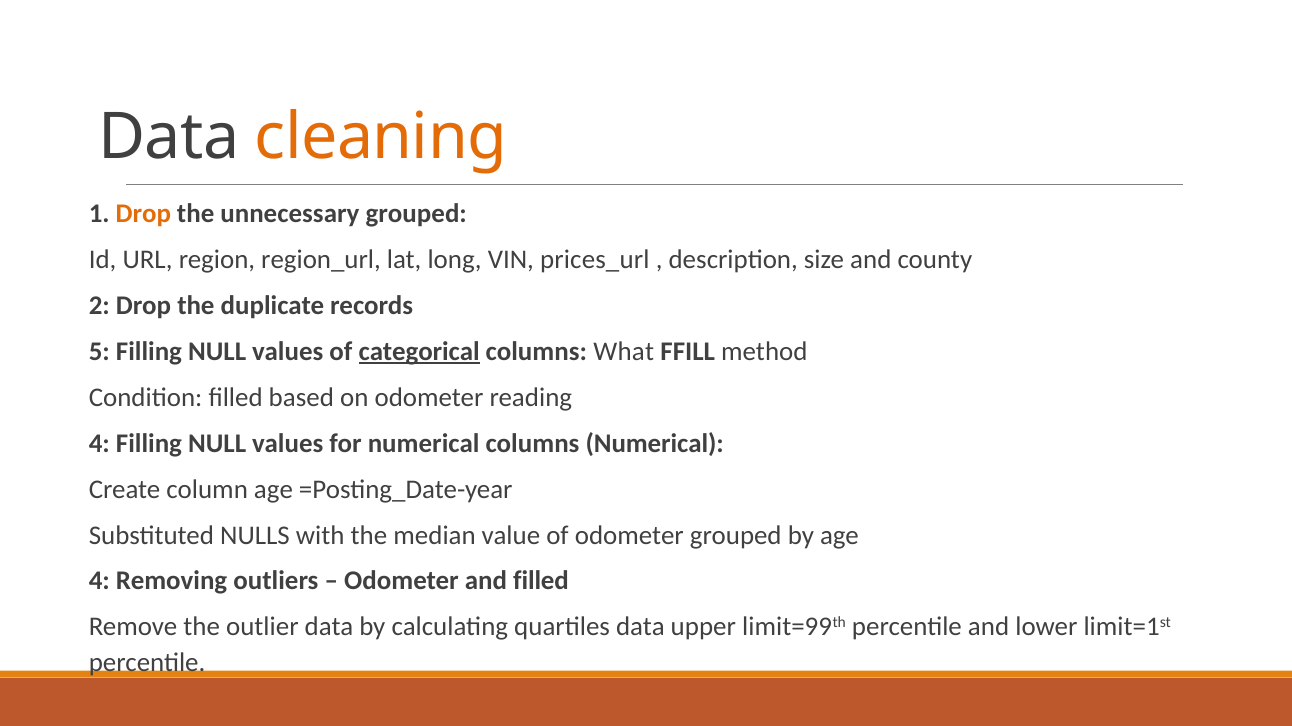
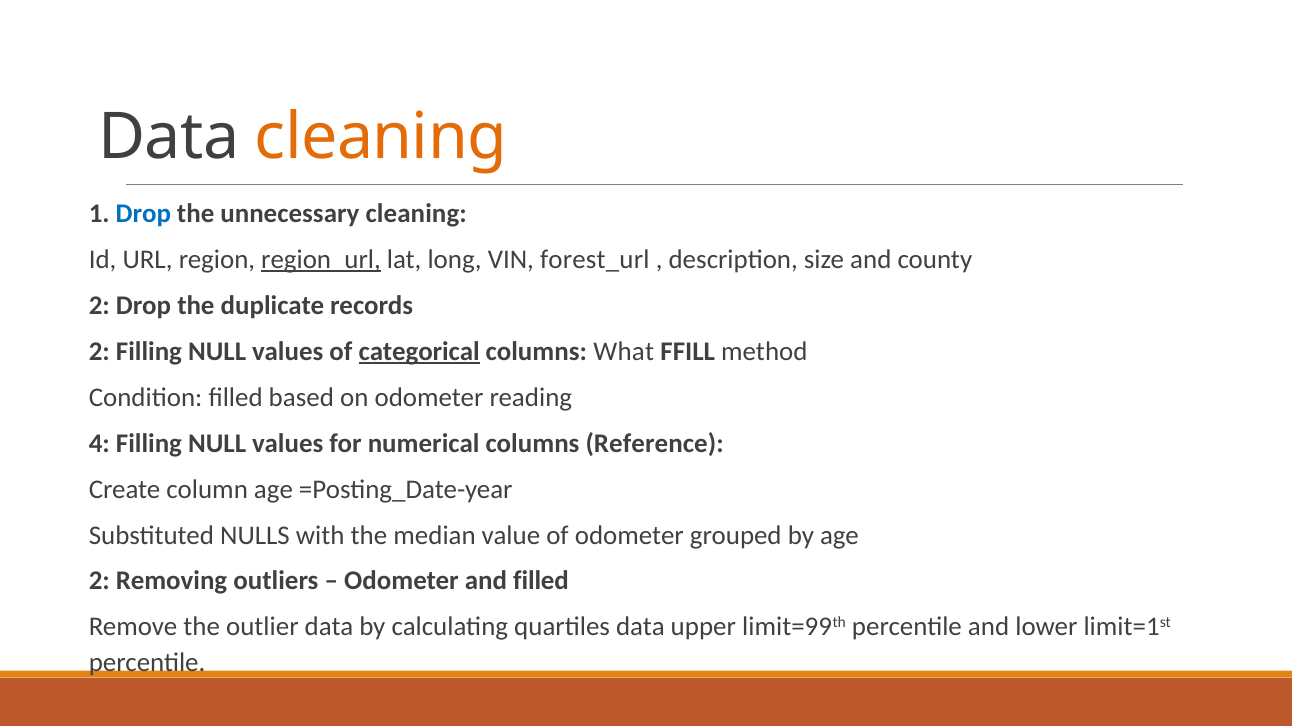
Drop at (143, 214) colour: orange -> blue
unnecessary grouped: grouped -> cleaning
region_url underline: none -> present
prices_url: prices_url -> forest_url
5 at (99, 352): 5 -> 2
columns Numerical: Numerical -> Reference
4 at (99, 582): 4 -> 2
